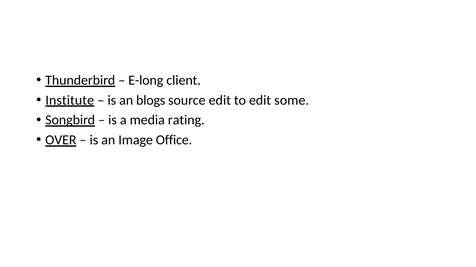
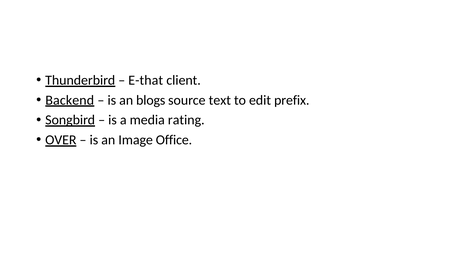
E-long: E-long -> E-that
Institute: Institute -> Backend
source edit: edit -> text
some: some -> prefix
